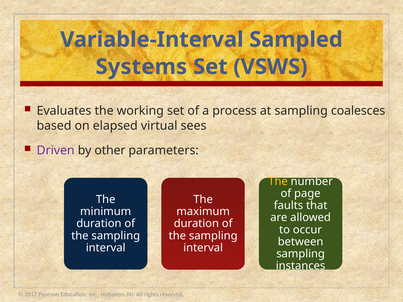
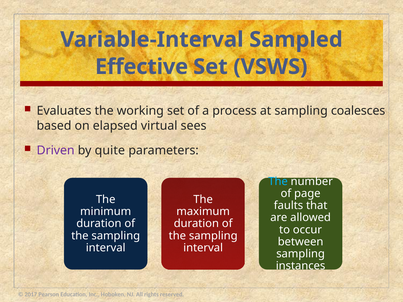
Systems: Systems -> Effective
other: other -> quite
The at (278, 181) colour: yellow -> light blue
